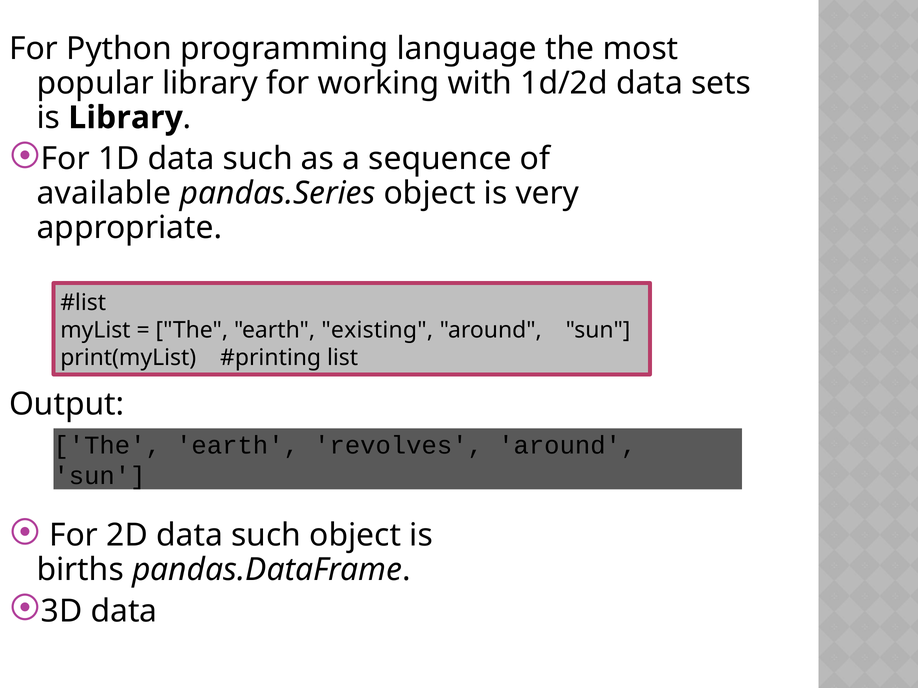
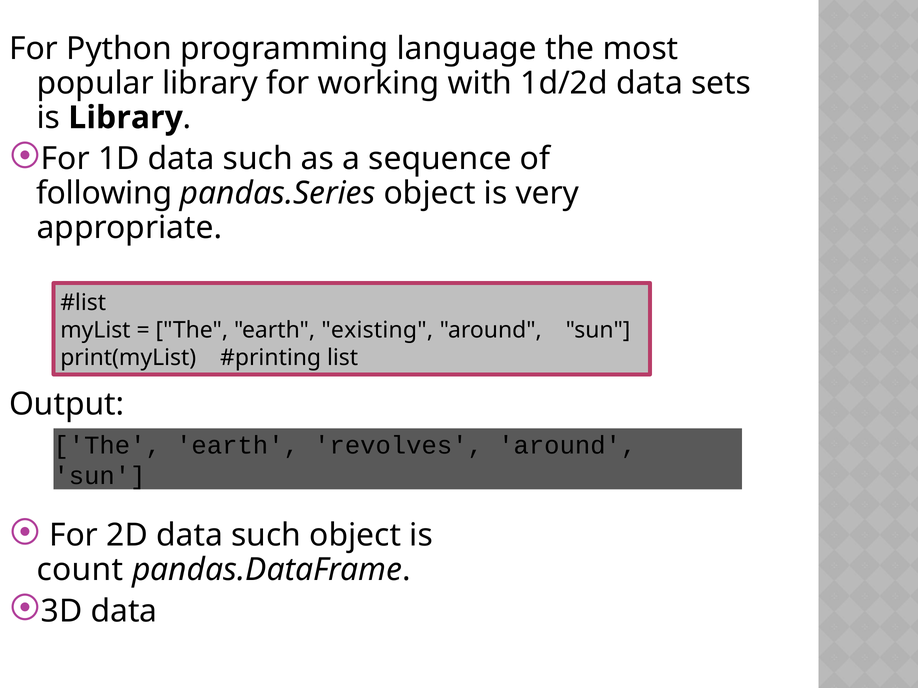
available: available -> following
births: births -> count
